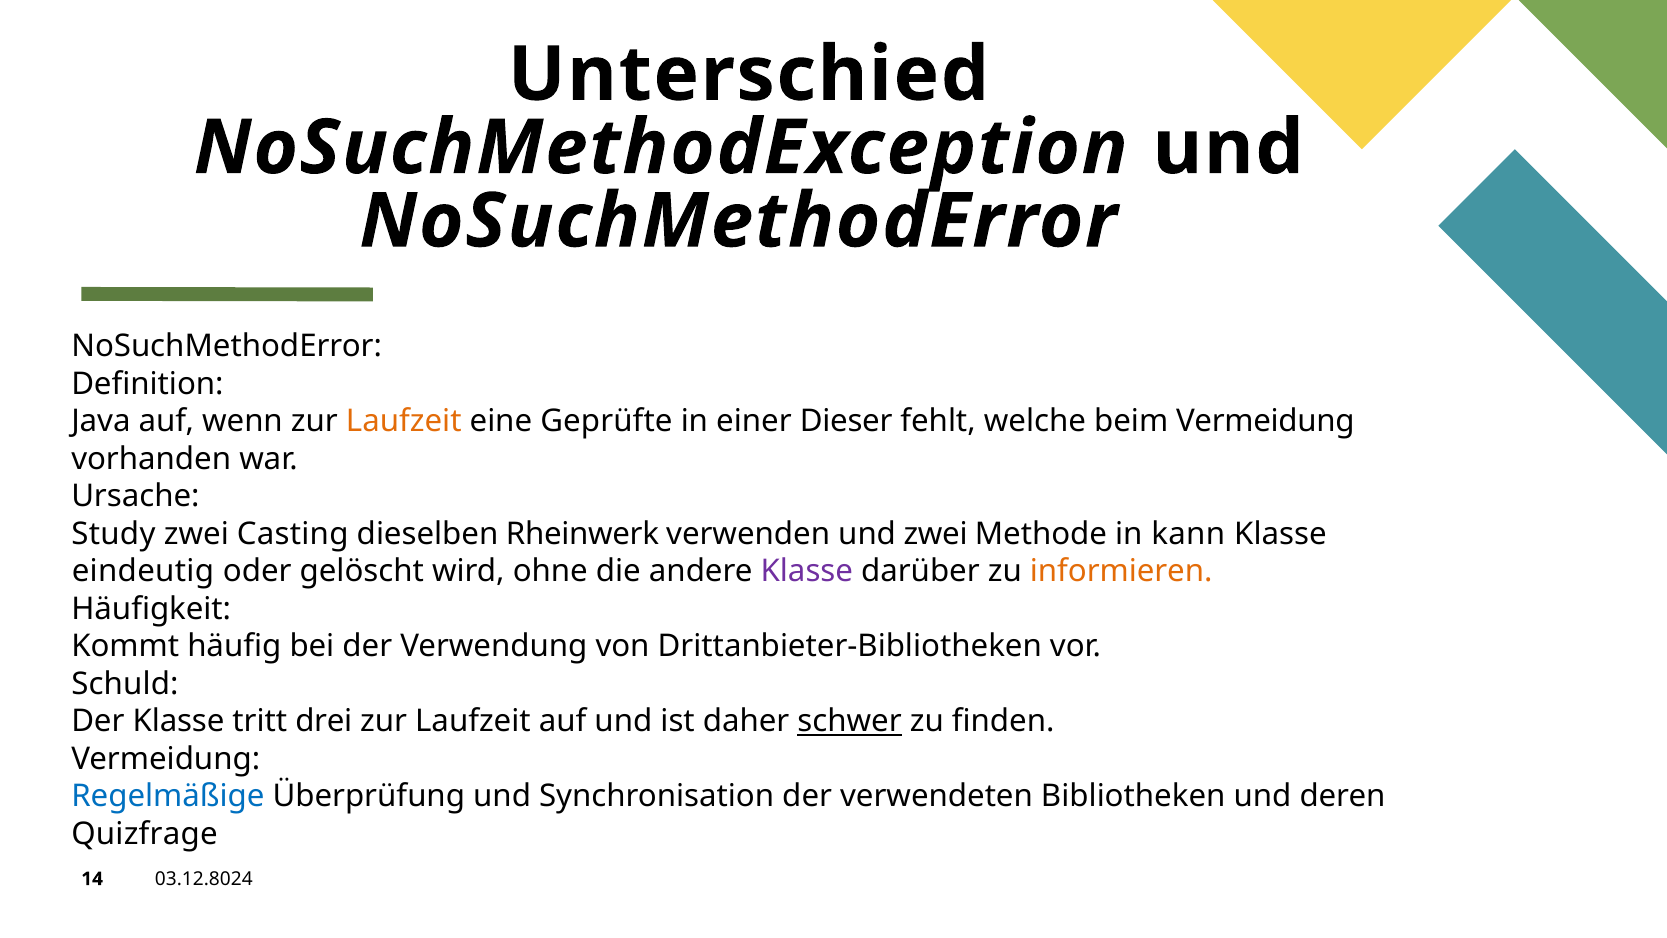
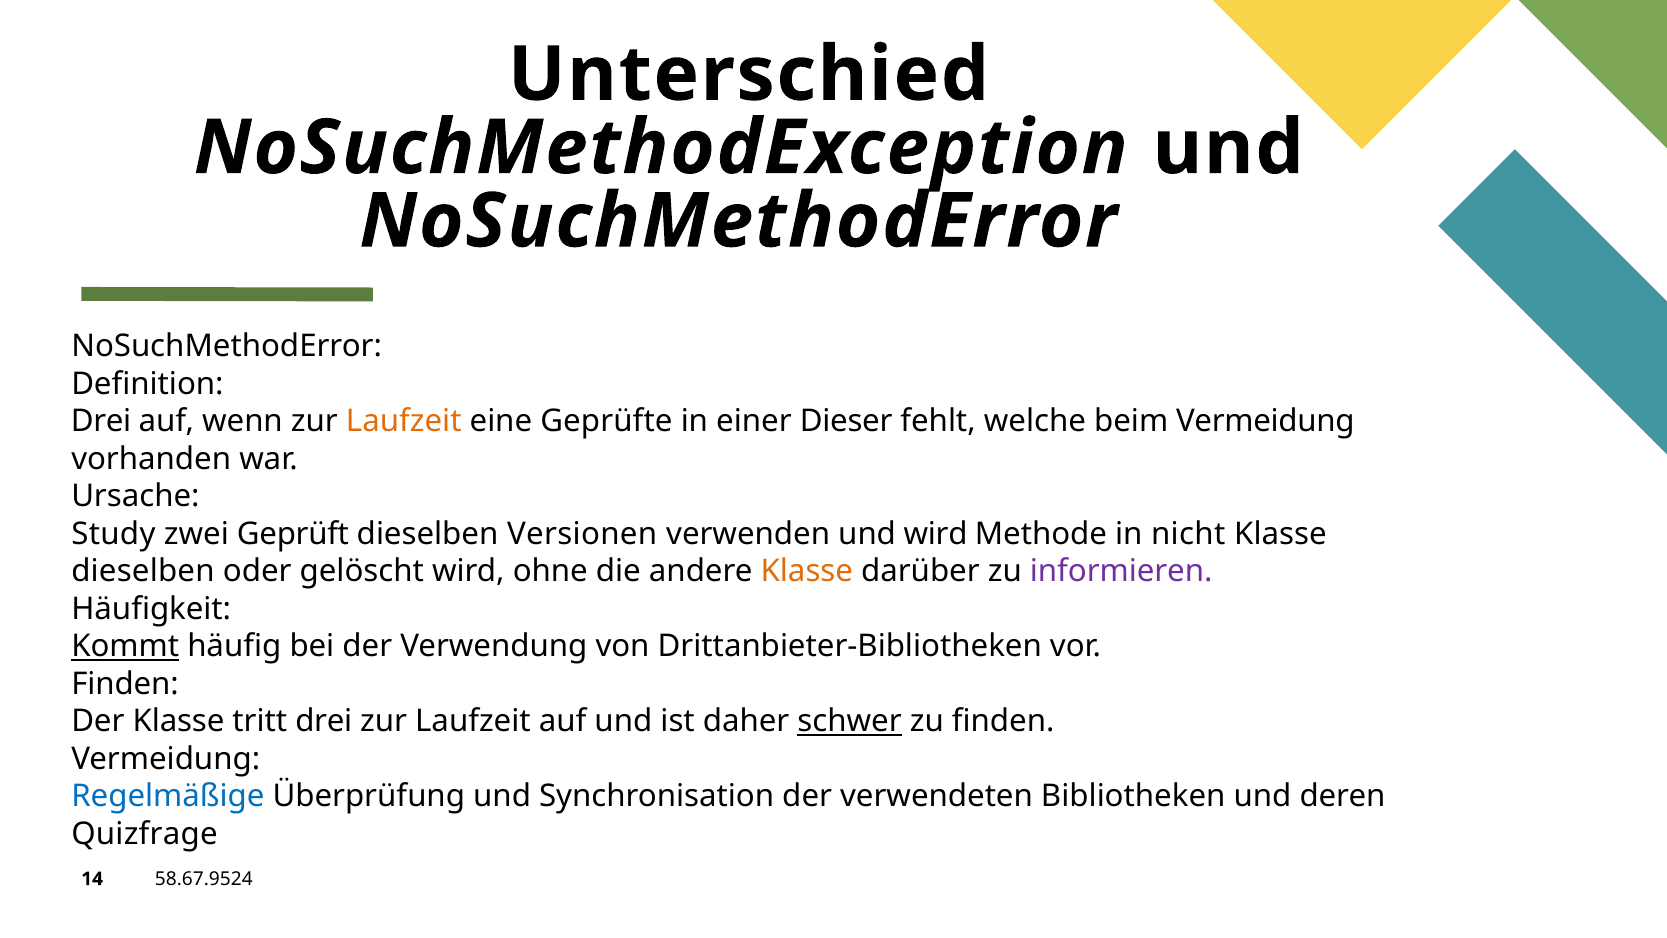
Java at (101, 421): Java -> Drei
Casting: Casting -> Geprüft
Rheinwerk: Rheinwerk -> Versionen
und zwei: zwei -> wird
kann: kann -> nicht
eindeutig at (143, 571): eindeutig -> dieselben
Klasse at (807, 571) colour: purple -> orange
informieren colour: orange -> purple
Kommt underline: none -> present
Schuld at (125, 684): Schuld -> Finden
03.12.8024: 03.12.8024 -> 58.67.9524
